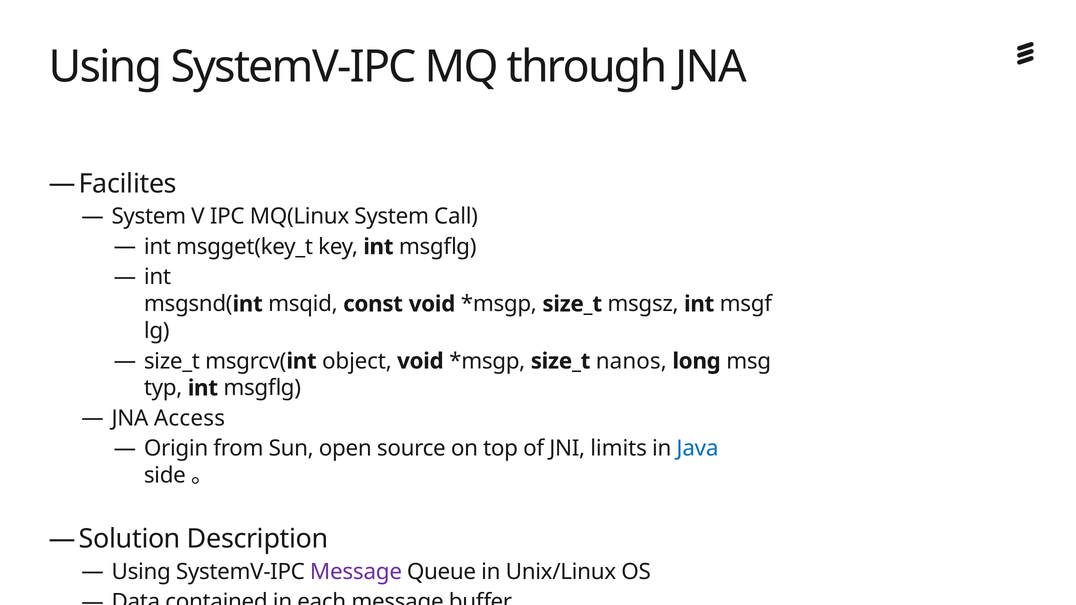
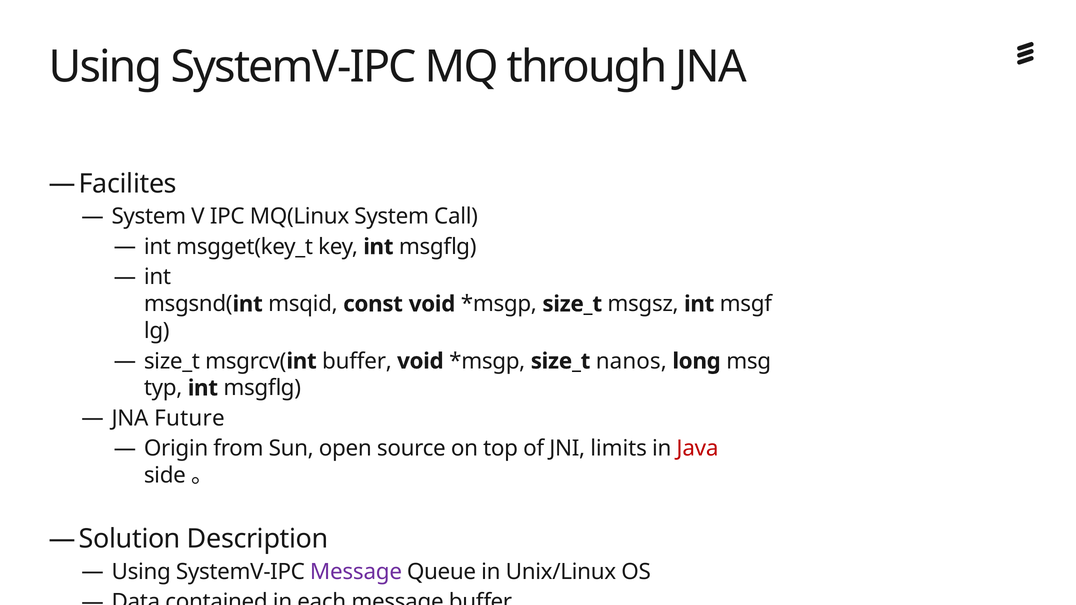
int object: object -> buffer
Access: Access -> Future
Java colour: blue -> red
